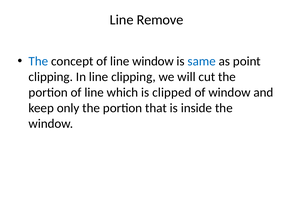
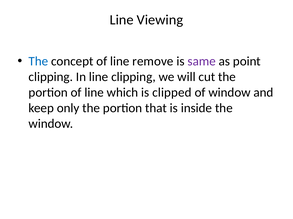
Remove: Remove -> Viewing
line window: window -> remove
same colour: blue -> purple
